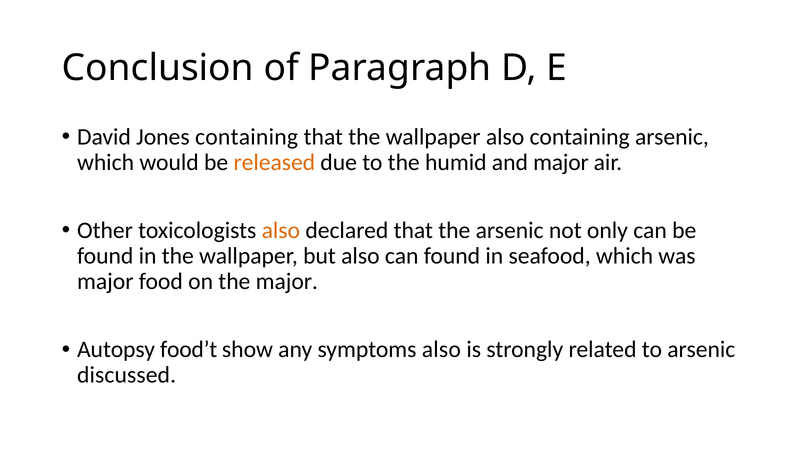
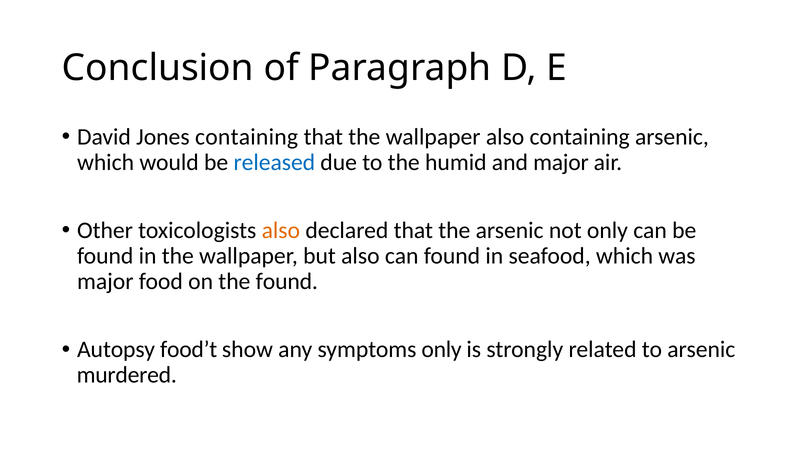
released colour: orange -> blue
the major: major -> found
symptoms also: also -> only
discussed: discussed -> murdered
